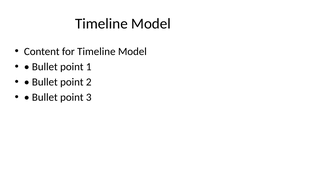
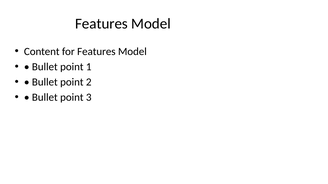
Timeline at (101, 24): Timeline -> Features
for Timeline: Timeline -> Features
